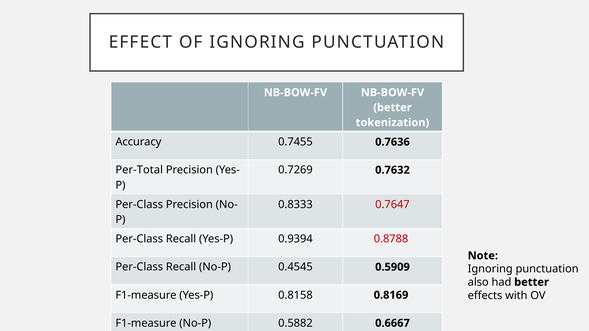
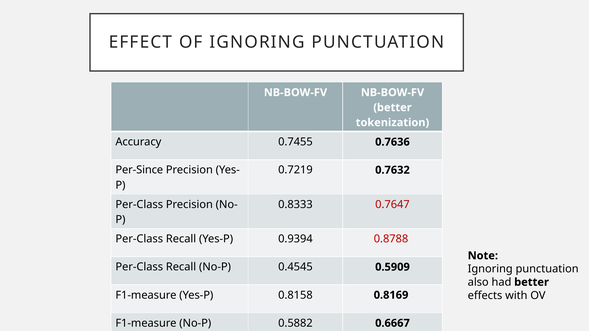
Per-Total: Per-Total -> Per-Since
0.7269: 0.7269 -> 0.7219
